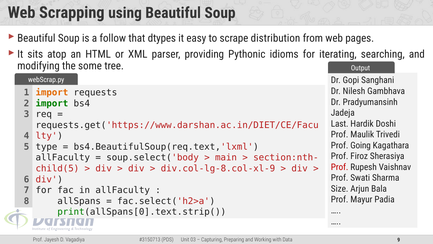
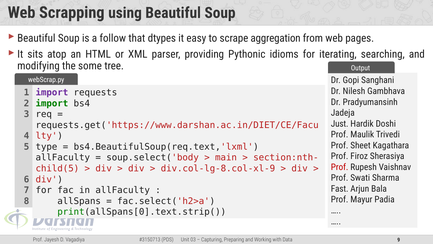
distribution: distribution -> aggregation
import at (52, 92) colour: orange -> purple
Last: Last -> Just
Going: Going -> Sheet
Size: Size -> Fast
